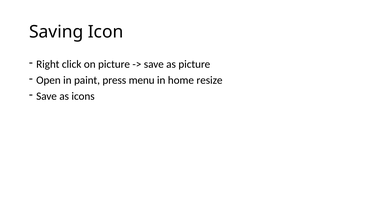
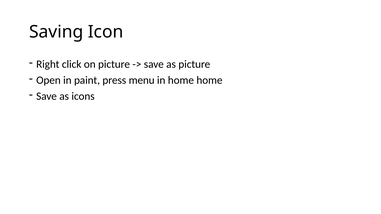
home resize: resize -> home
